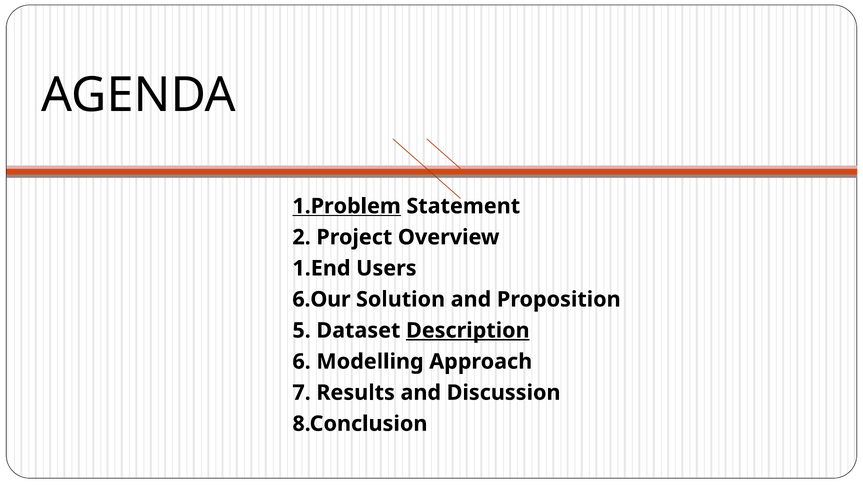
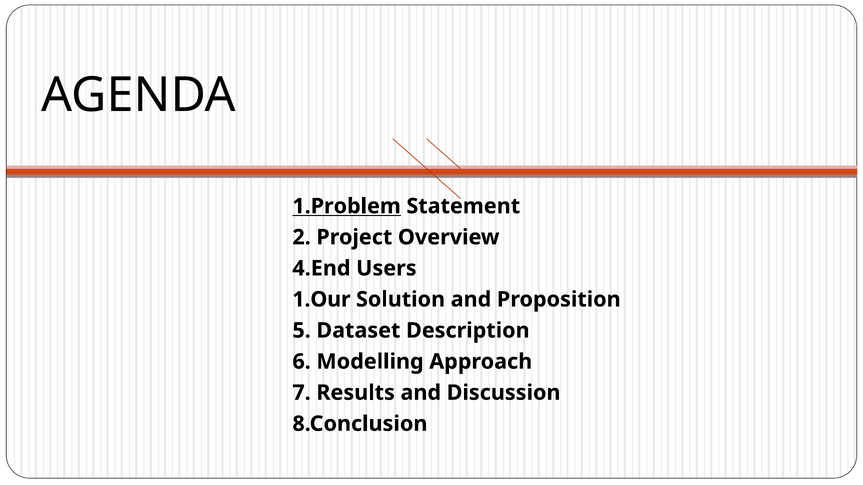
1.End: 1.End -> 4.End
6.Our: 6.Our -> 1.Our
Description underline: present -> none
